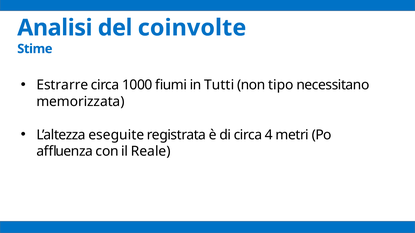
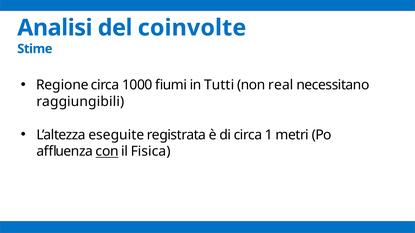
Estrarre: Estrarre -> Regione
tipo: tipo -> real
memorizzata: memorizzata -> raggiungibili
4: 4 -> 1
con underline: none -> present
Reale: Reale -> Fisica
